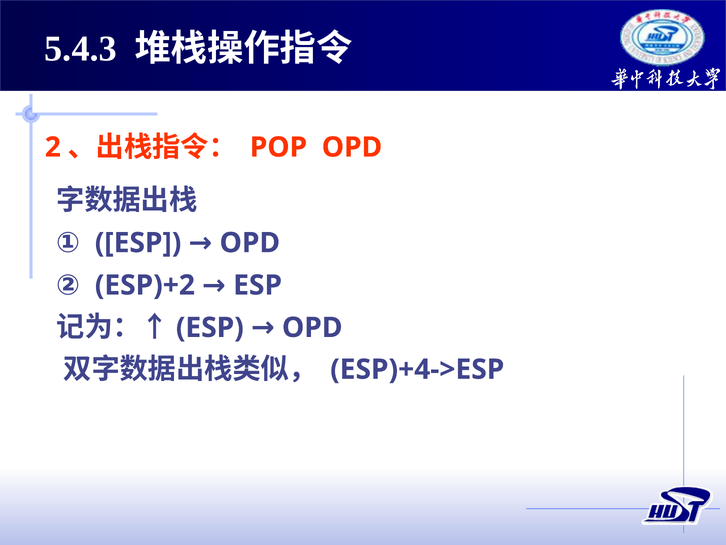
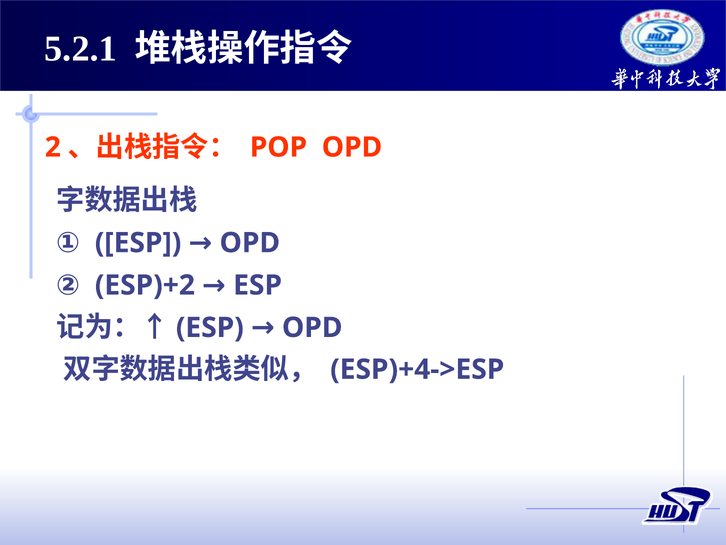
5.4.3: 5.4.3 -> 5.2.1
